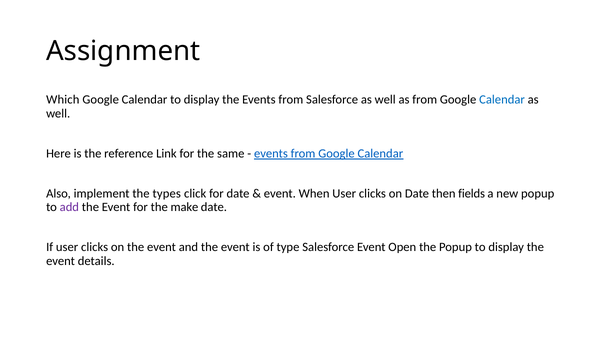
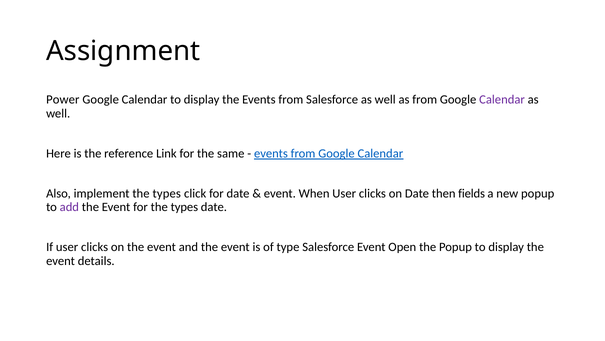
Which: Which -> Power
Calendar at (502, 100) colour: blue -> purple
for the make: make -> types
